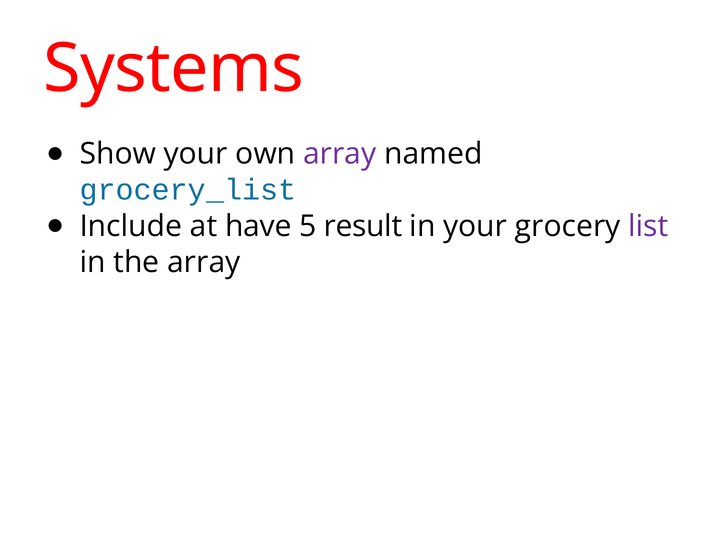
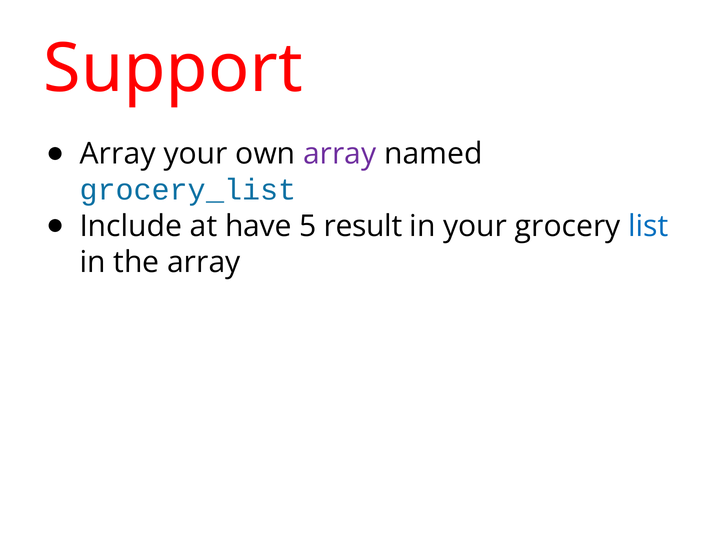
Systems: Systems -> Support
Show at (118, 154): Show -> Array
list colour: purple -> blue
